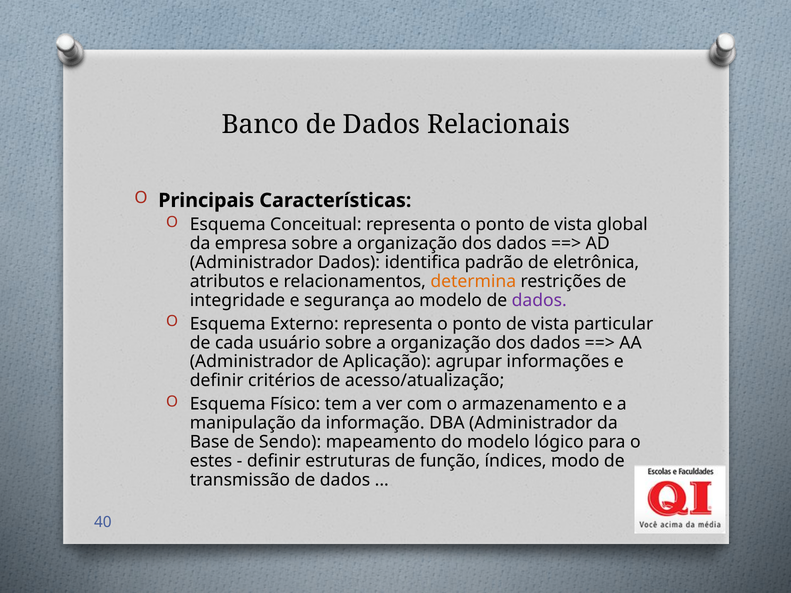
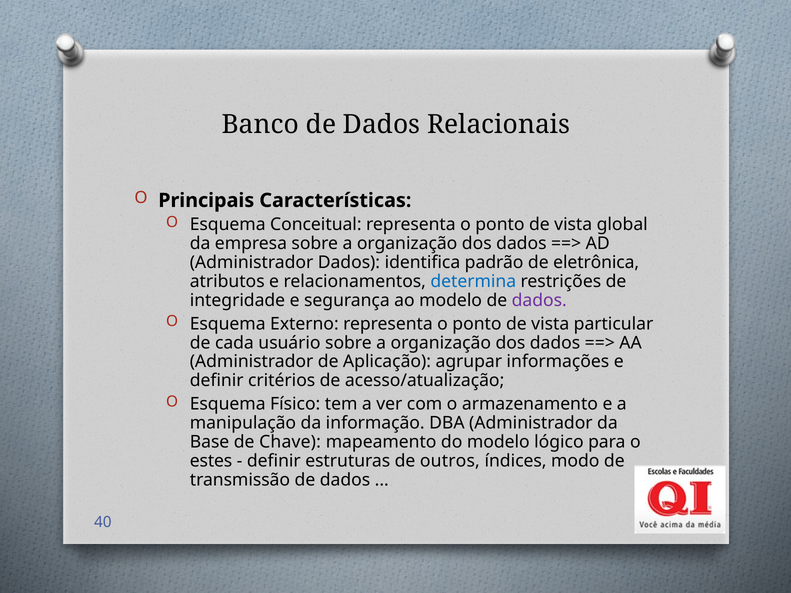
determina colour: orange -> blue
Sendo: Sendo -> Chave
função: função -> outros
